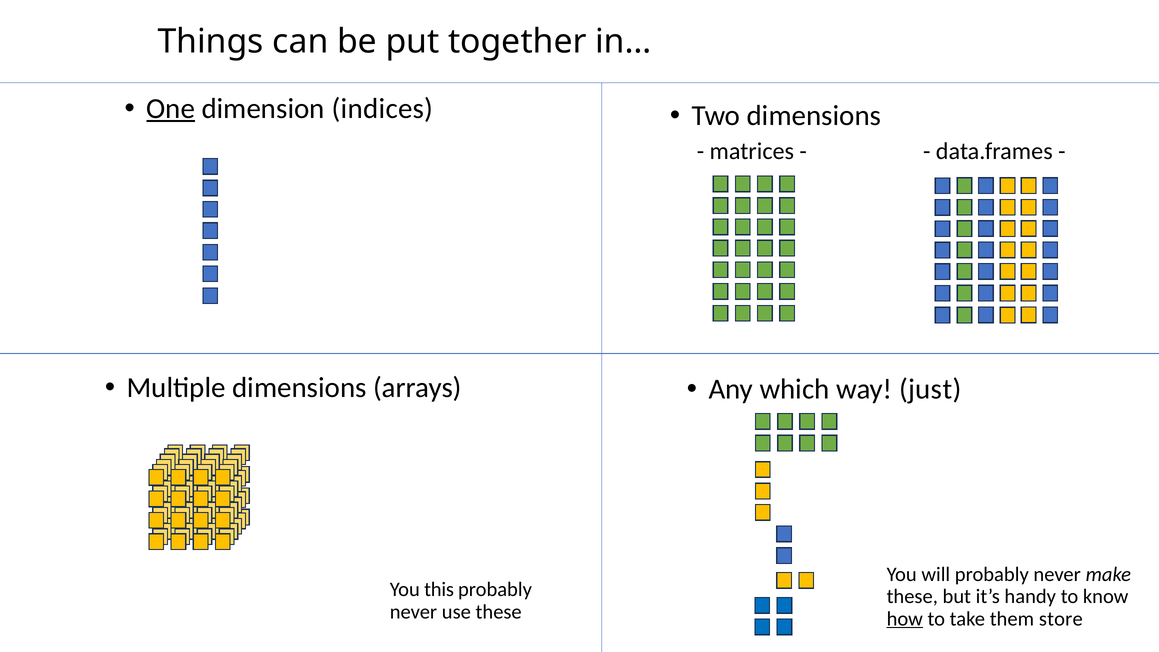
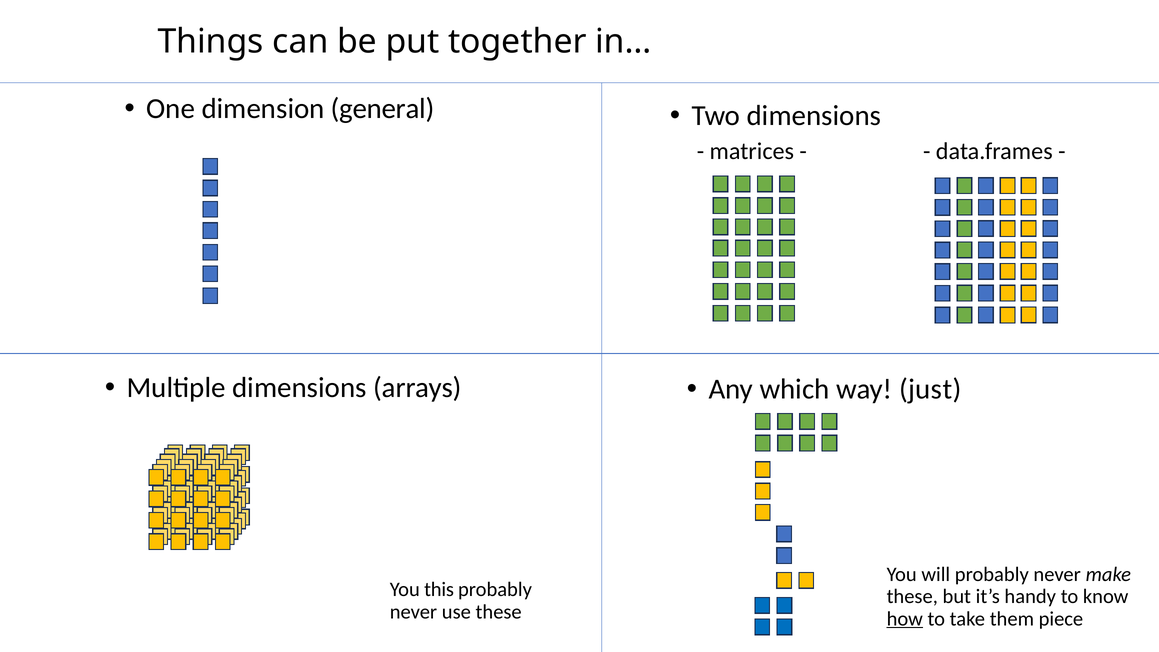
One underline: present -> none
indices: indices -> general
store: store -> piece
